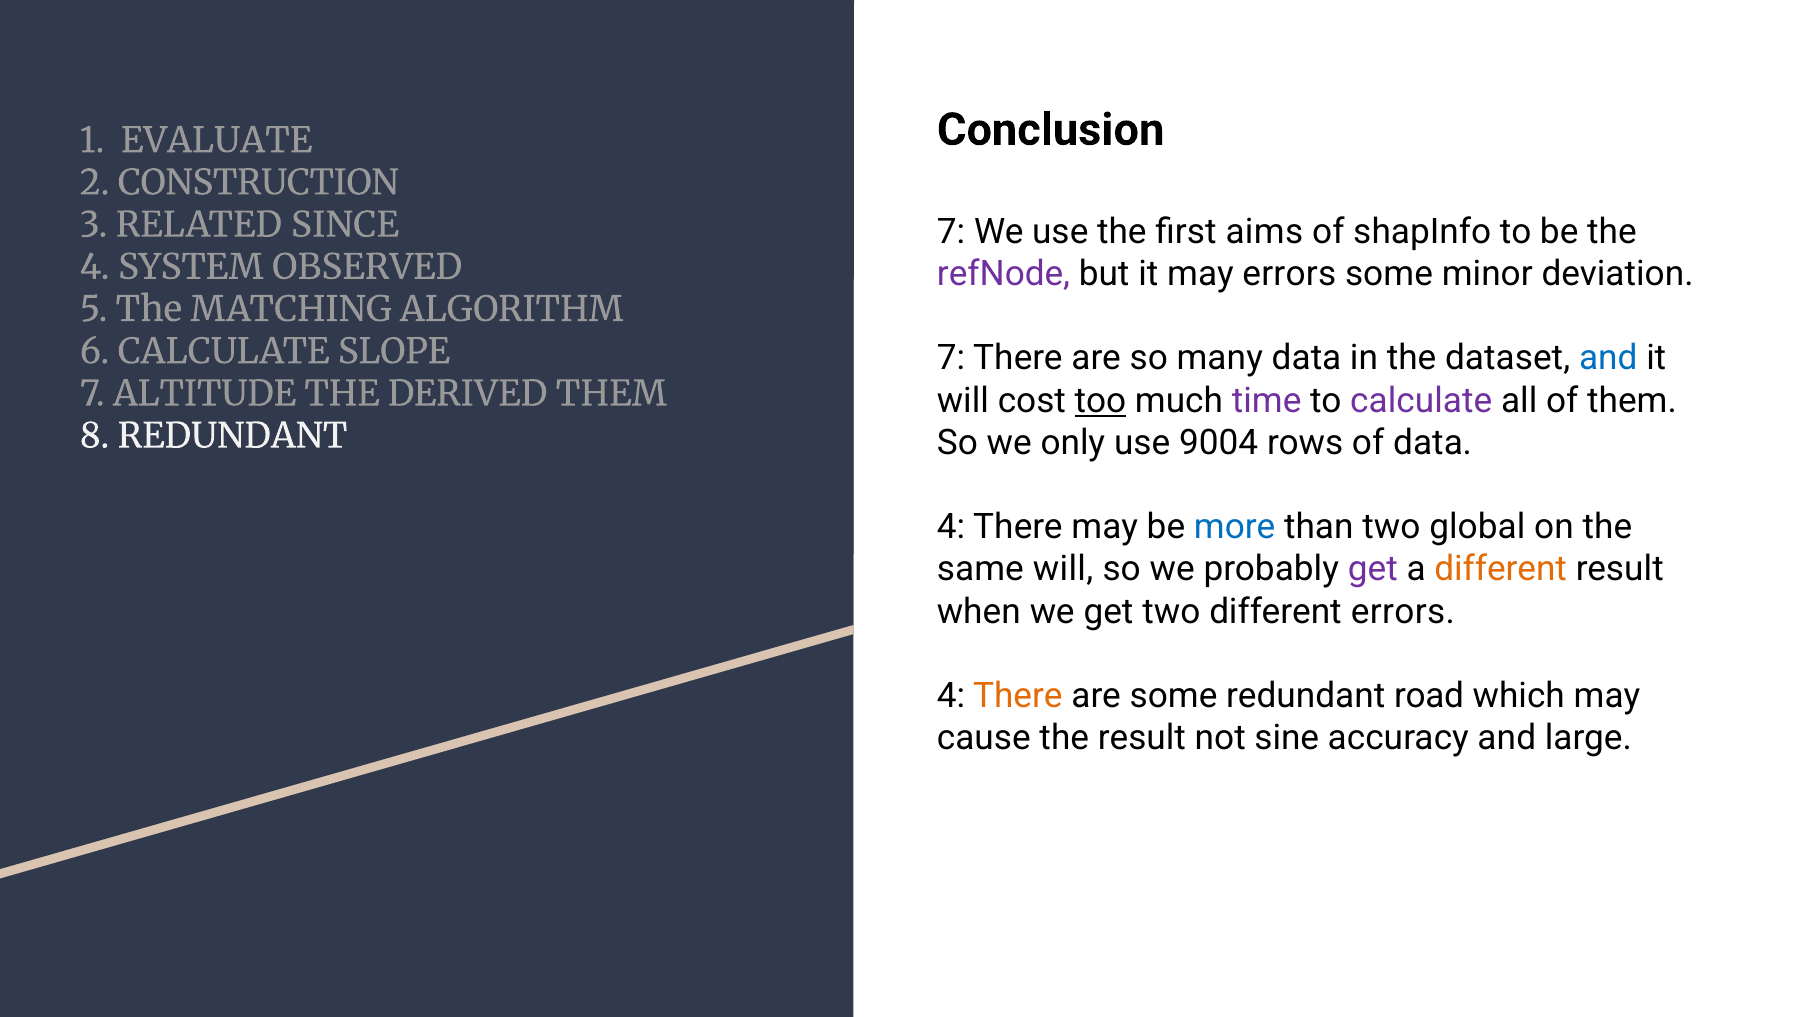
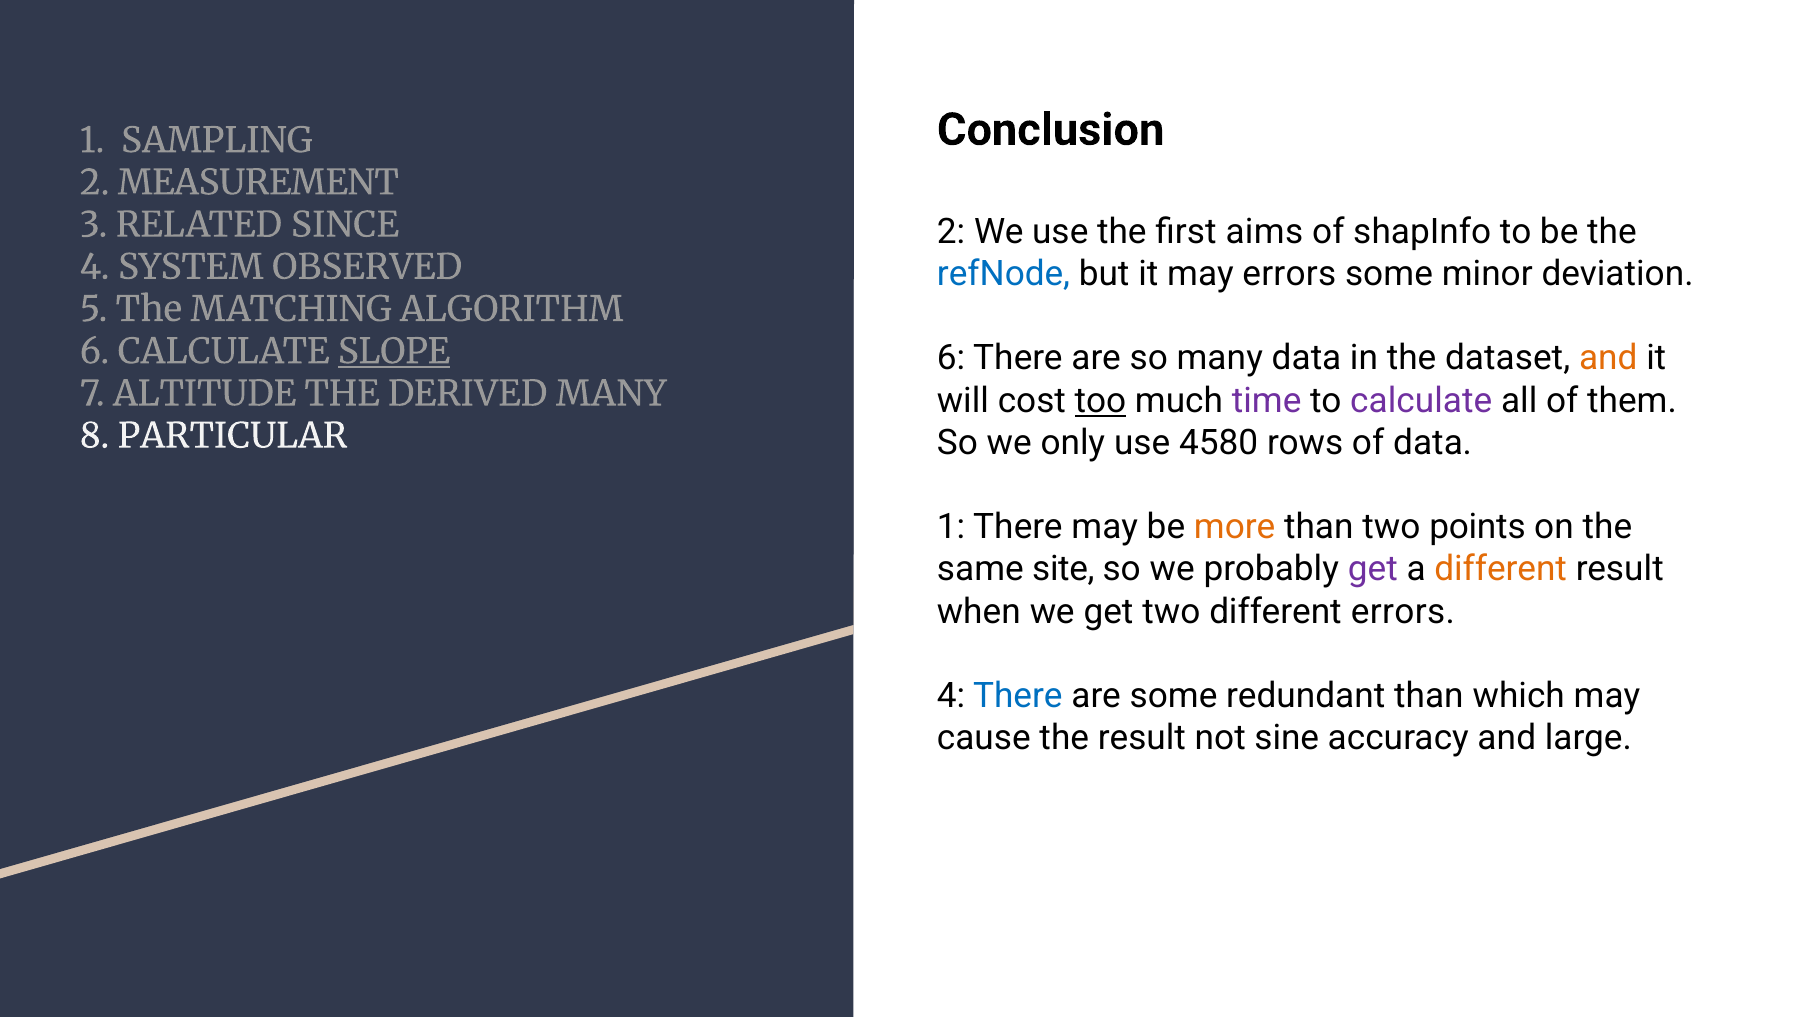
EVALUATE: EVALUATE -> SAMPLING
CONSTRUCTION: CONSTRUCTION -> MEASUREMENT
7 at (951, 232): 7 -> 2
refNode colour: purple -> blue
7 at (951, 358): 7 -> 6
and at (1608, 358) colour: blue -> orange
SLOPE underline: none -> present
DERIVED THEM: THEM -> MANY
9004: 9004 -> 4580
8 REDUNDANT: REDUNDANT -> PARTICULAR
4 at (951, 527): 4 -> 1
more colour: blue -> orange
global: global -> points
same will: will -> site
There at (1018, 696) colour: orange -> blue
redundant road: road -> than
